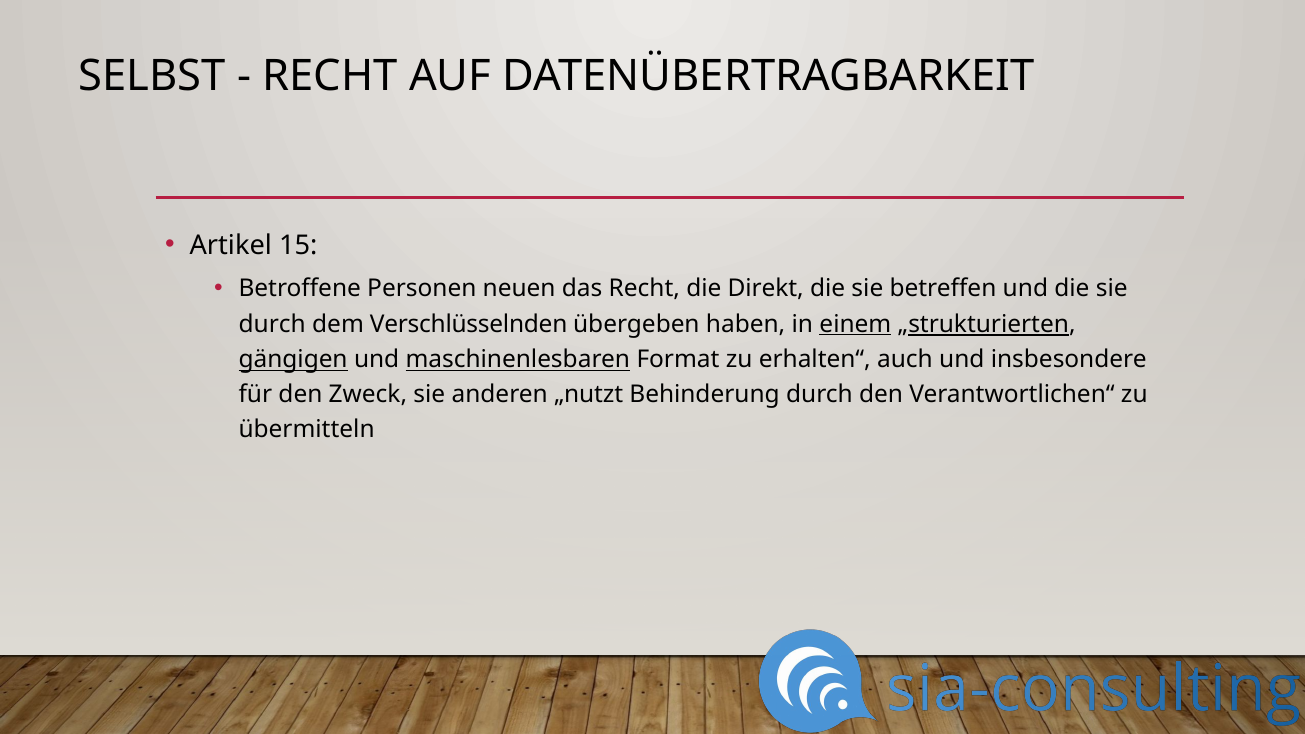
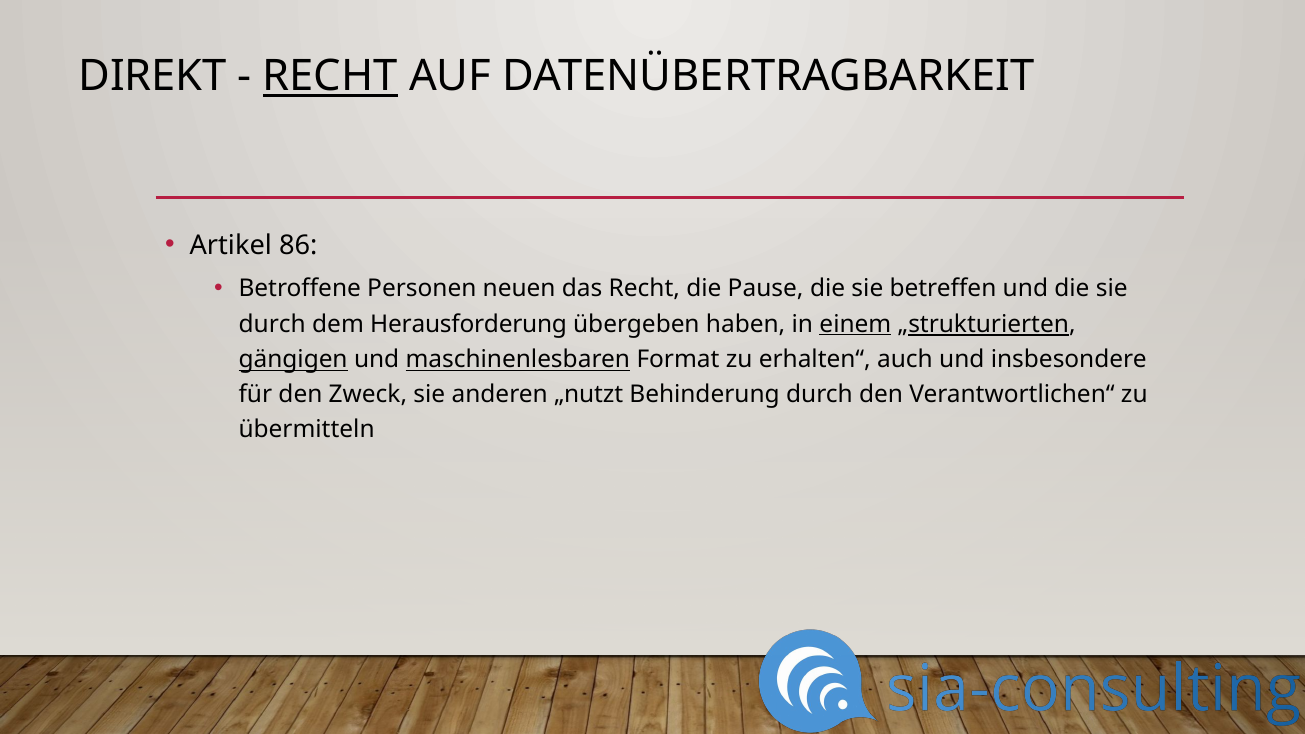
SELBST: SELBST -> DIREKT
RECHT at (330, 77) underline: none -> present
15: 15 -> 86
Direkt: Direkt -> Pause
Verschlüsselnden: Verschlüsselnden -> Herausforderung
